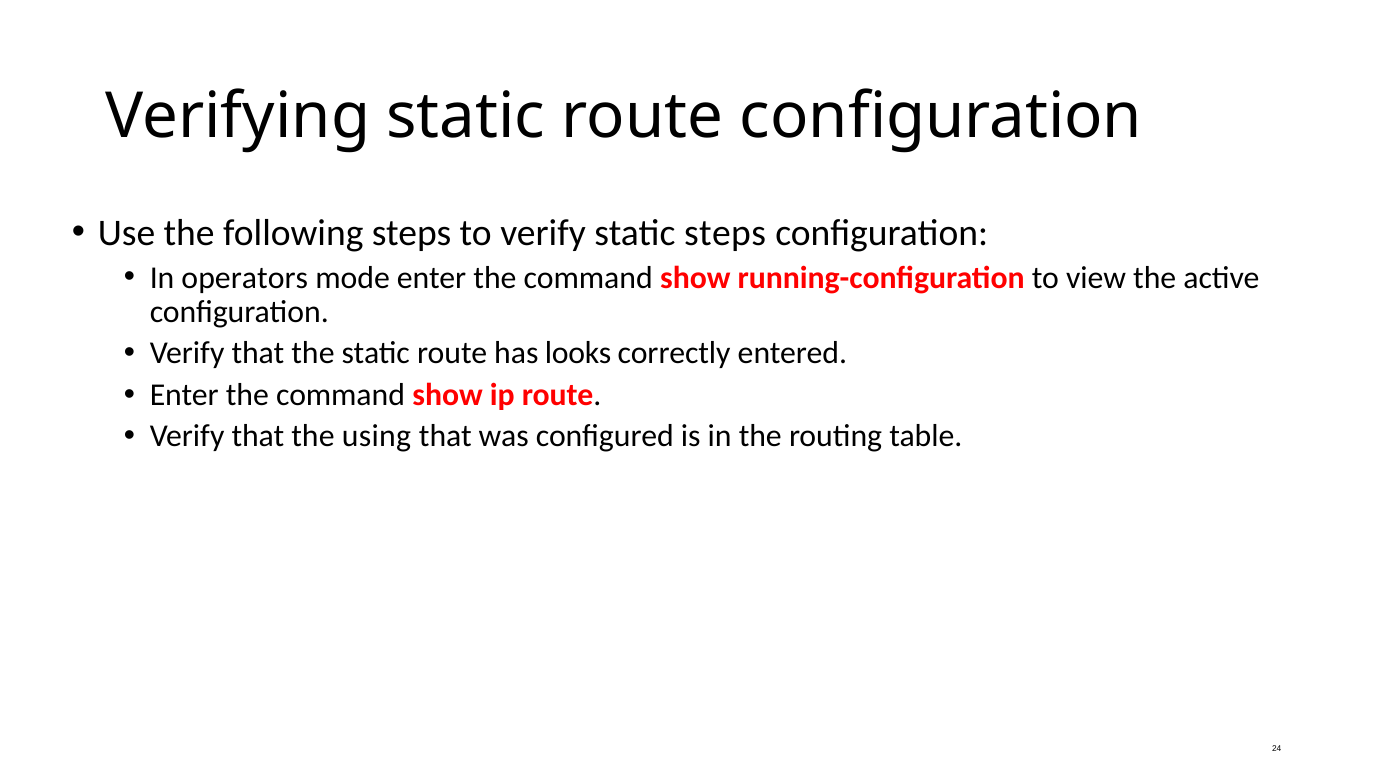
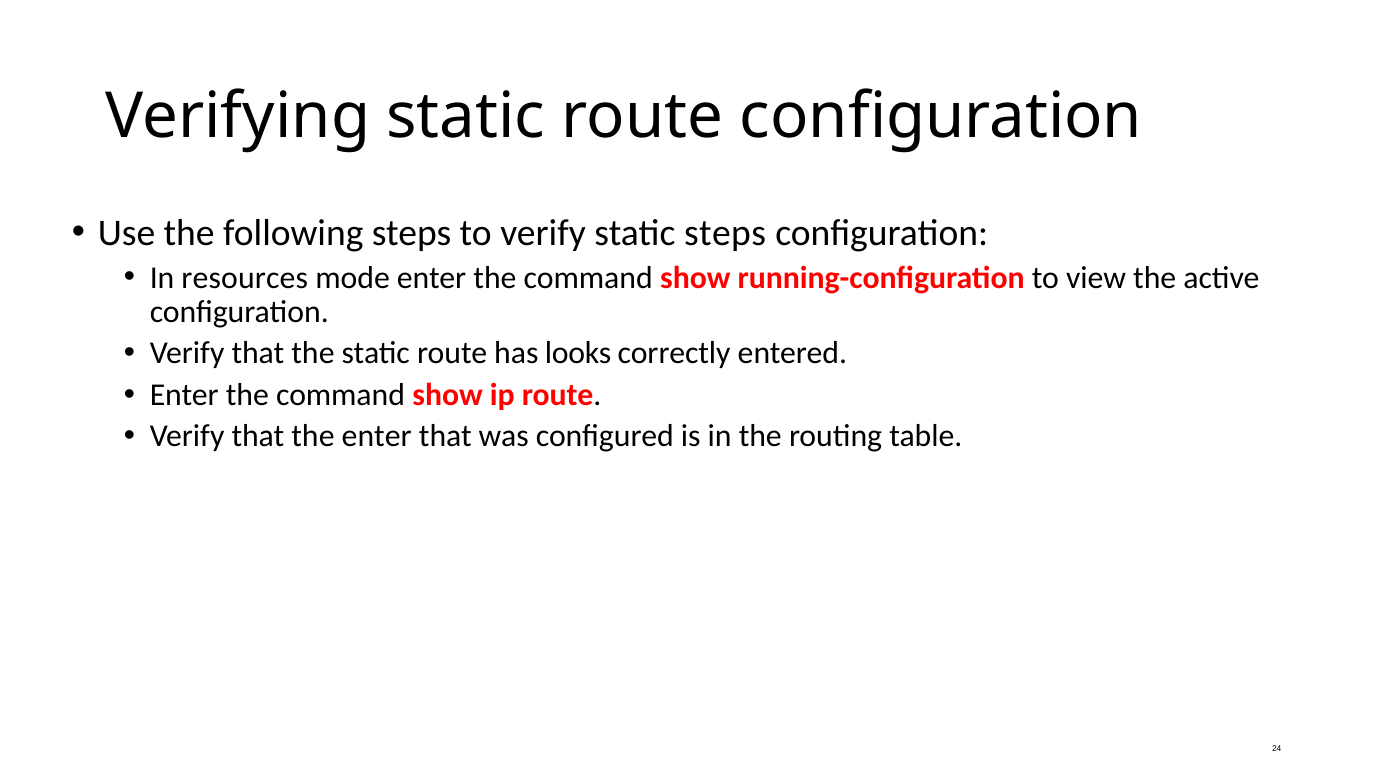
operators: operators -> resources
the using: using -> enter
